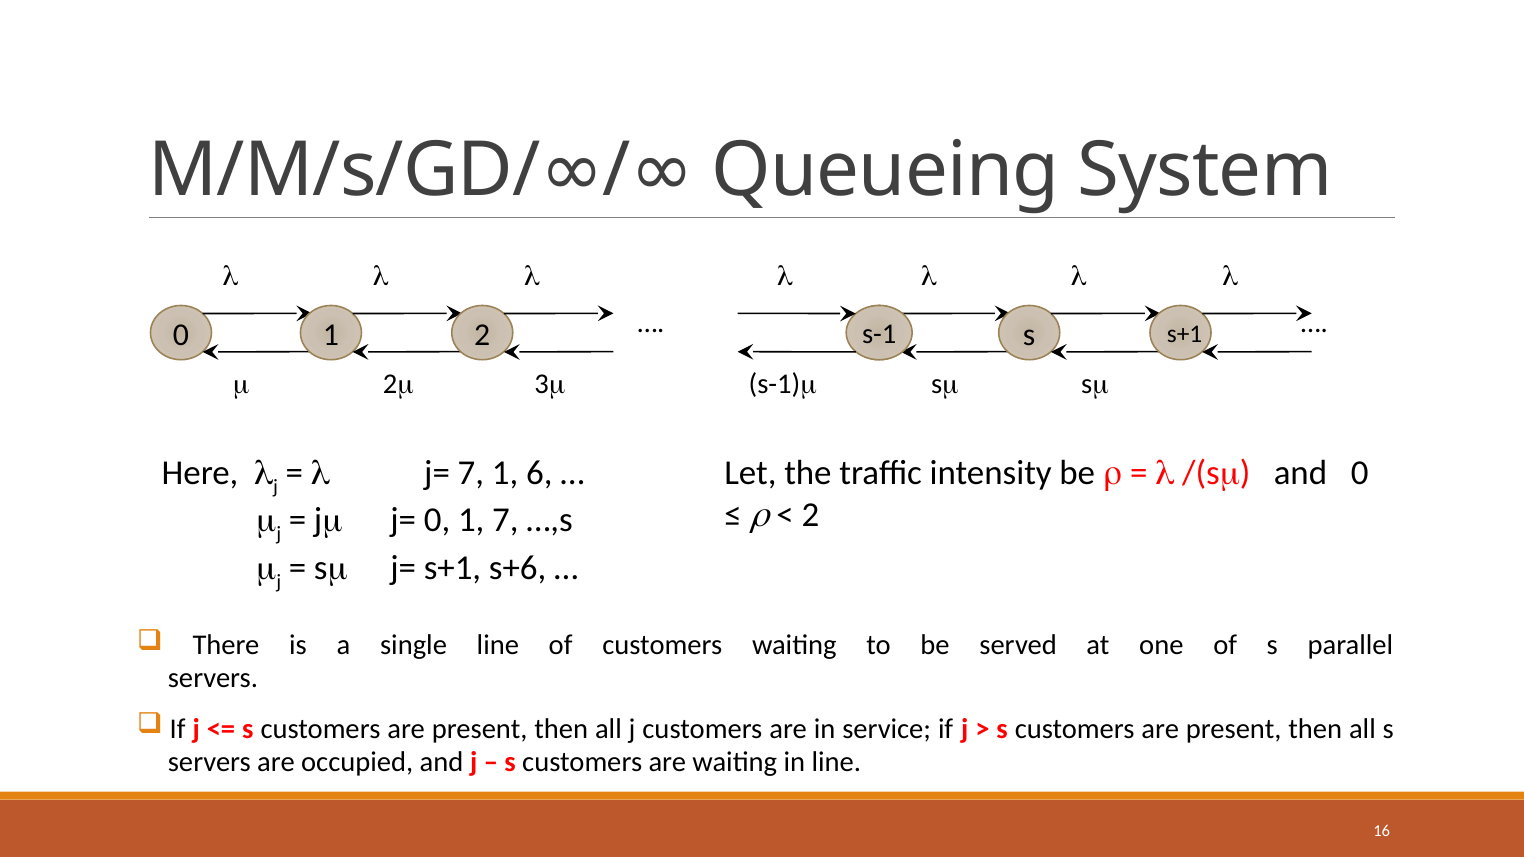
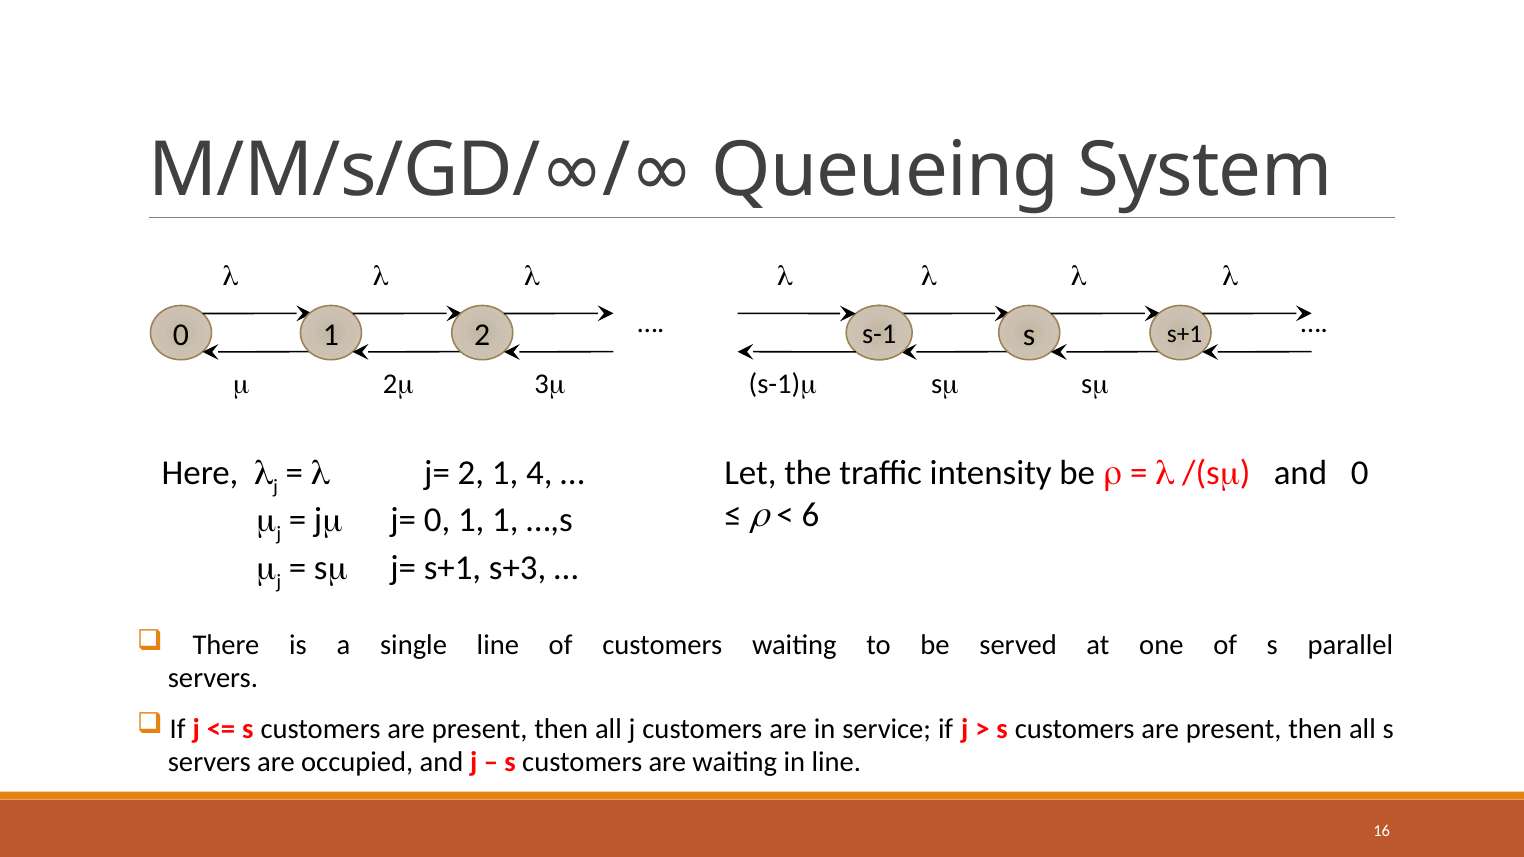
j= 7: 7 -> 2
6: 6 -> 4
2 at (810, 515): 2 -> 6
1 7: 7 -> 1
s+6: s+6 -> s+3
